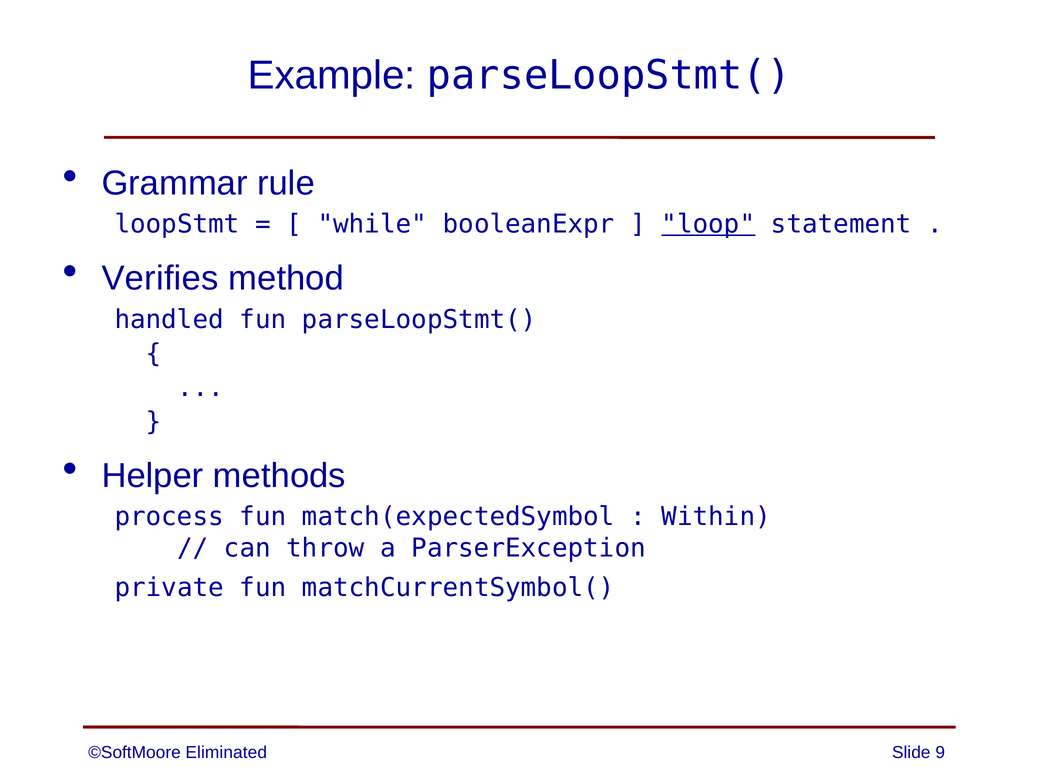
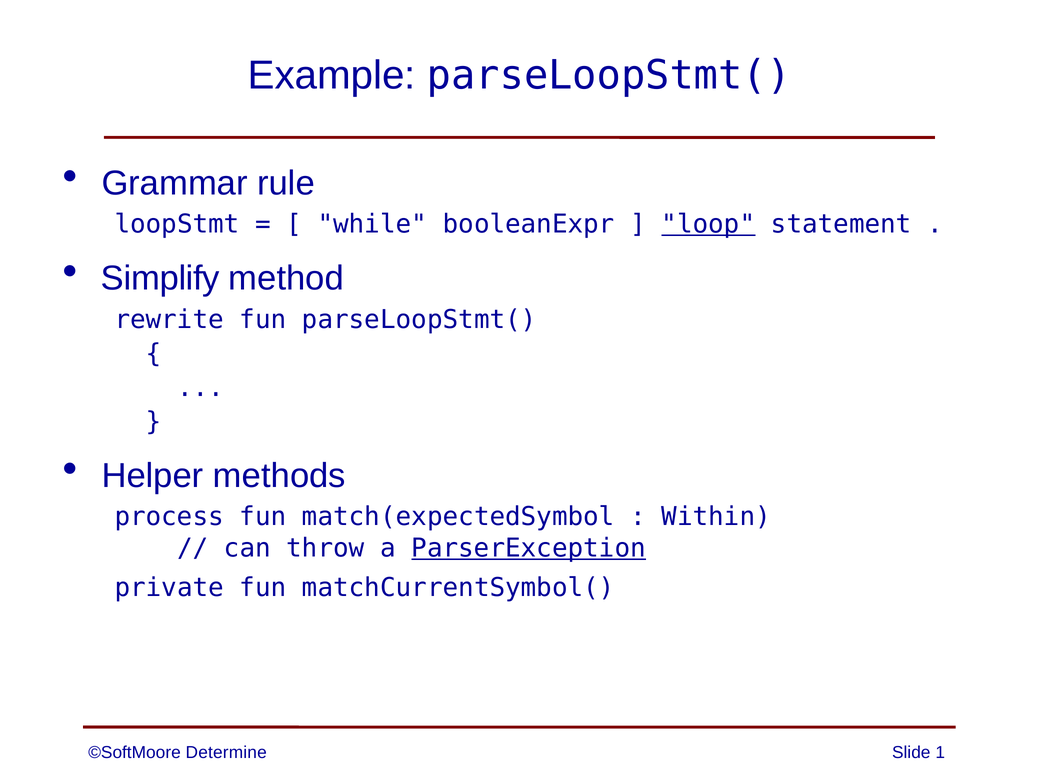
Verifies: Verifies -> Simplify
handled: handled -> rewrite
ParserException underline: none -> present
Eliminated: Eliminated -> Determine
9: 9 -> 1
